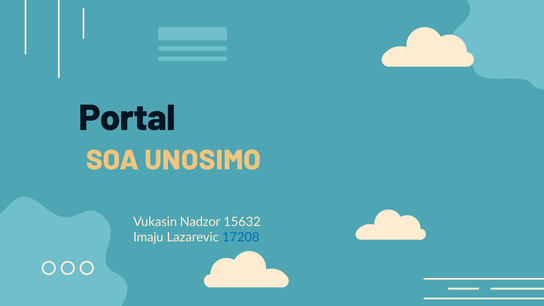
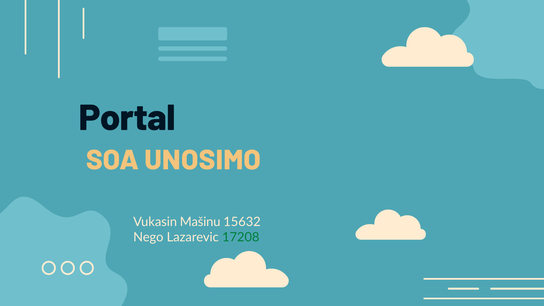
Nadzor: Nadzor -> Mašinu
Imaju: Imaju -> Nego
17208 colour: blue -> green
